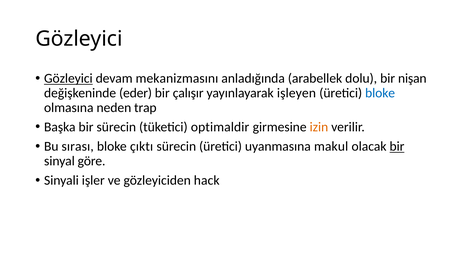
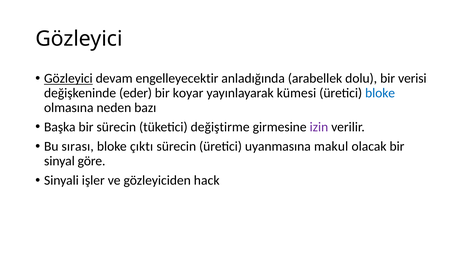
mekanizmasını: mekanizmasını -> engelleyecektir
nişan: nişan -> verisi
çalışır: çalışır -> koyar
işleyen: işleyen -> kümesi
trap: trap -> bazı
optimaldir: optimaldir -> değiştirme
izin colour: orange -> purple
bir at (397, 146) underline: present -> none
